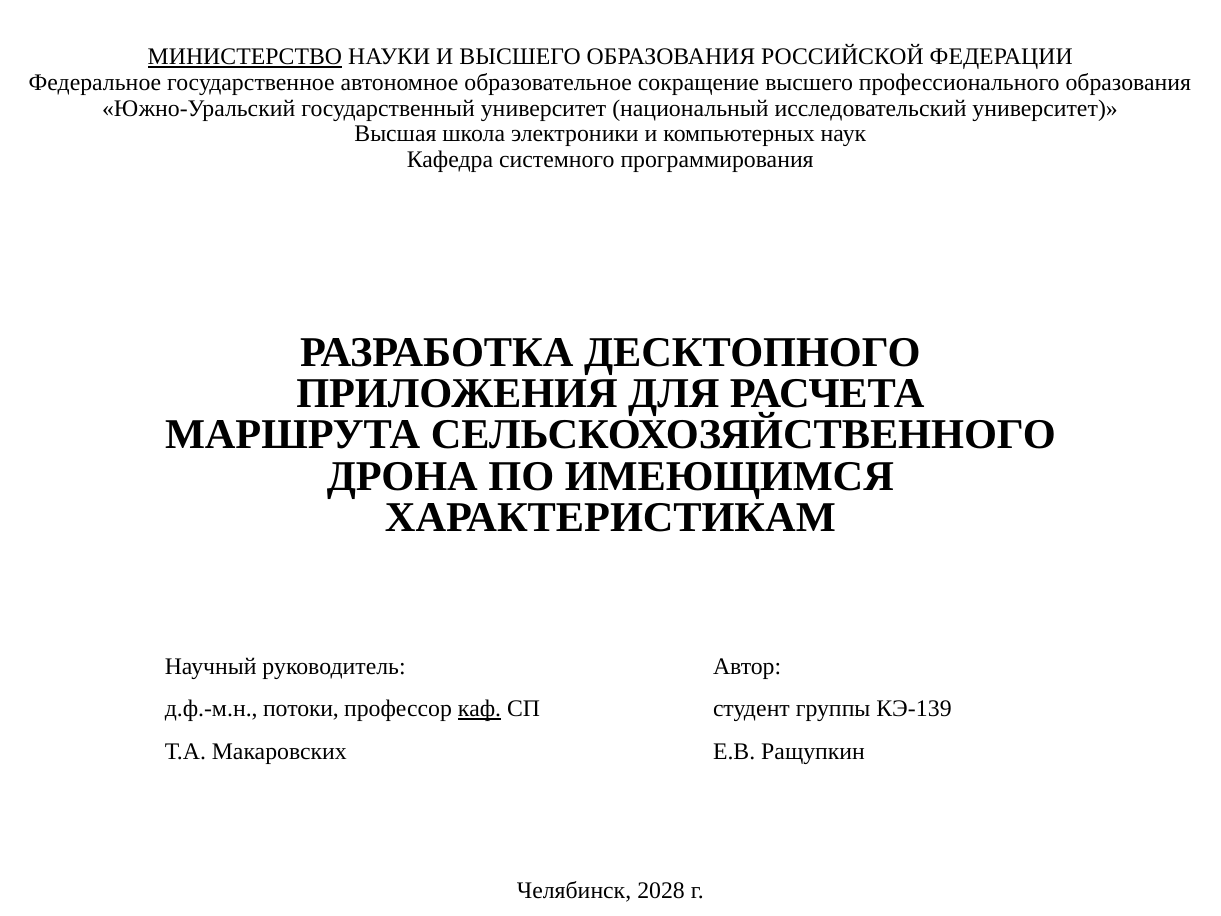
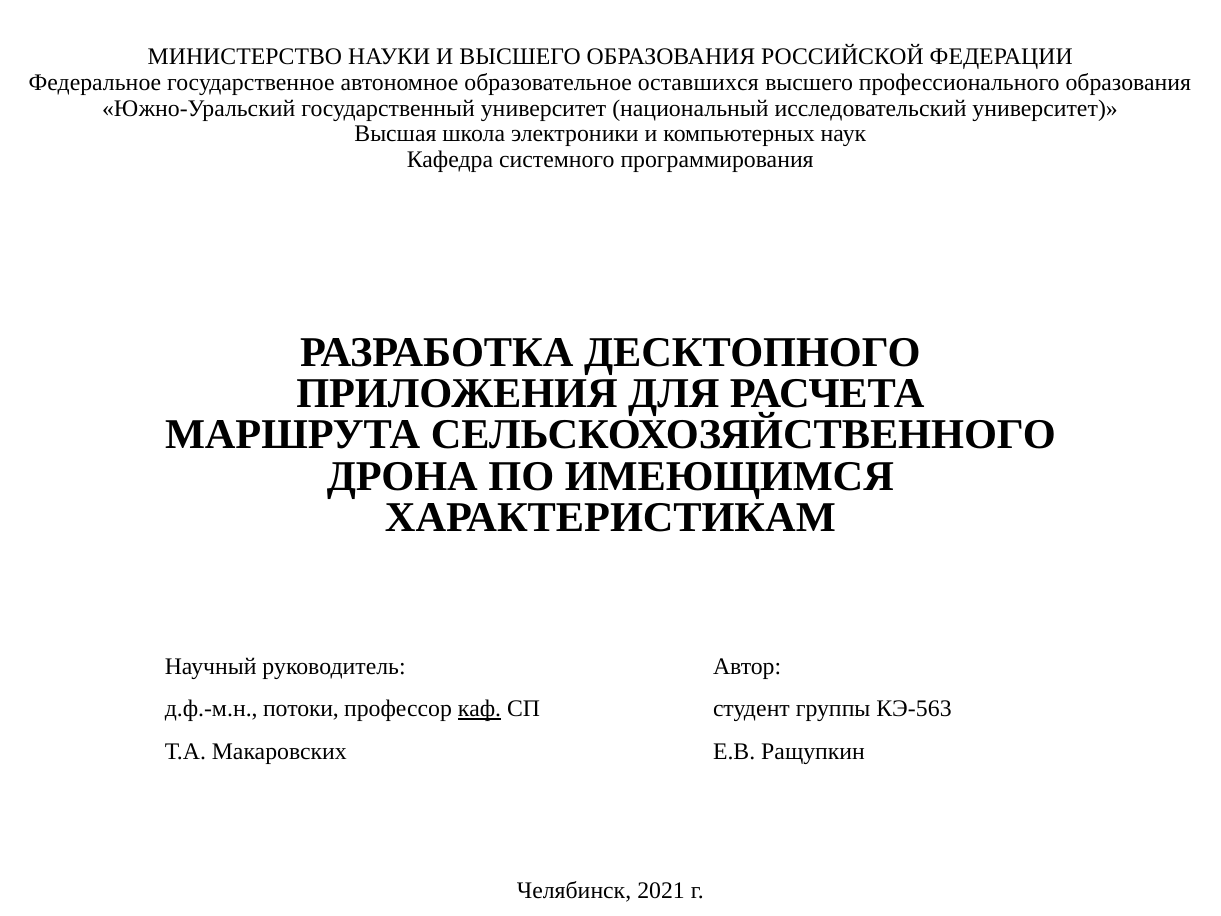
МИНИСТЕРСТВО underline: present -> none
сокращение: сокращение -> оставшихся
КЭ-139: КЭ-139 -> КЭ-563
2028: 2028 -> 2021
